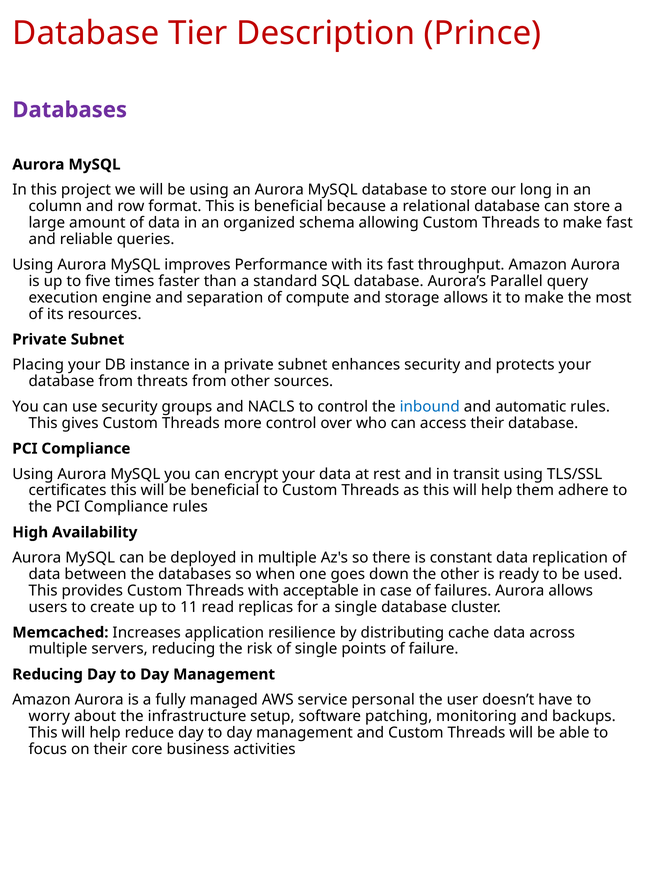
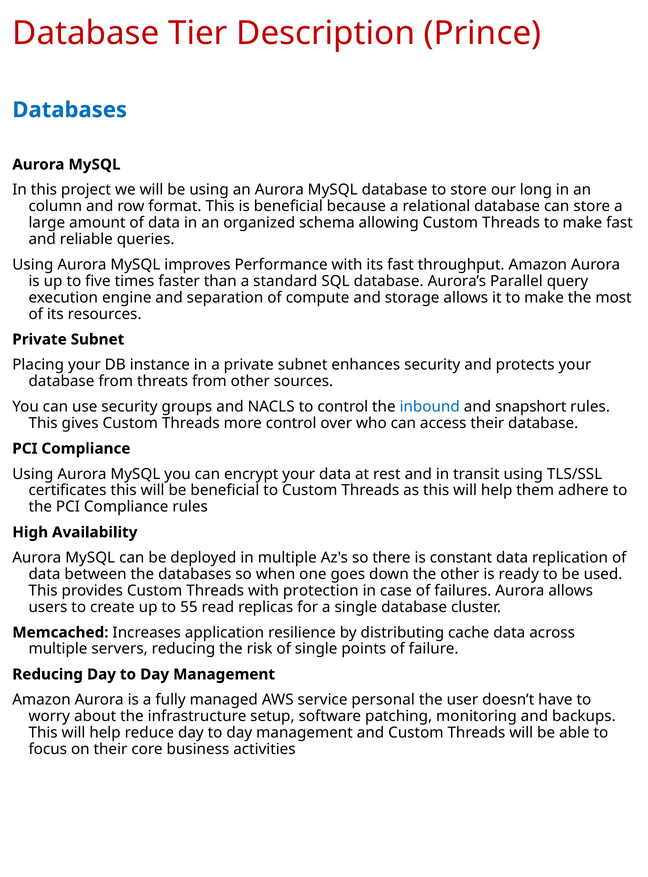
Databases at (70, 110) colour: purple -> blue
automatic: automatic -> snapshort
acceptable: acceptable -> protection
11: 11 -> 55
